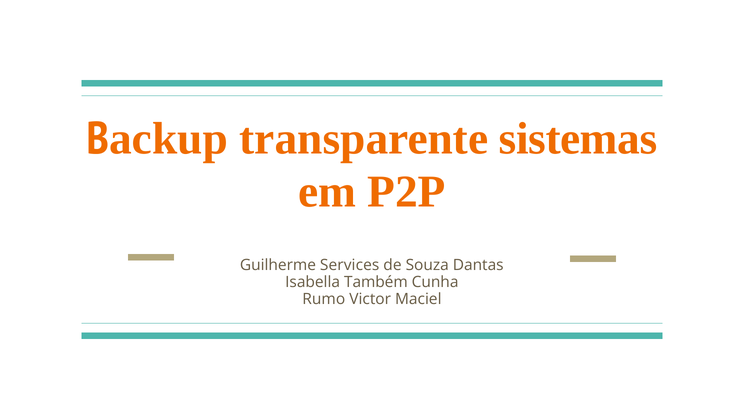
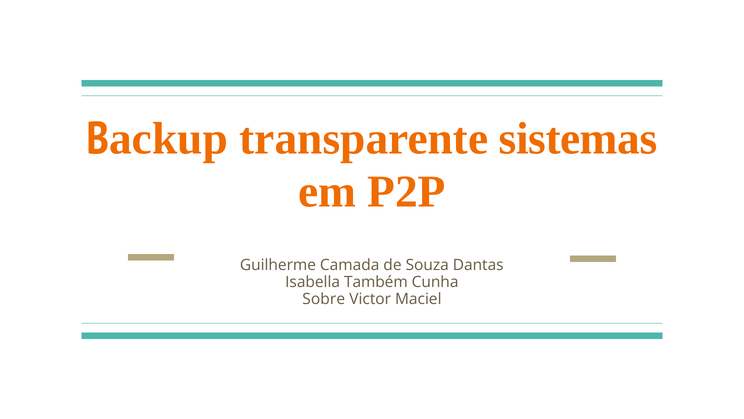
Services: Services -> Camada
Rumo: Rumo -> Sobre
